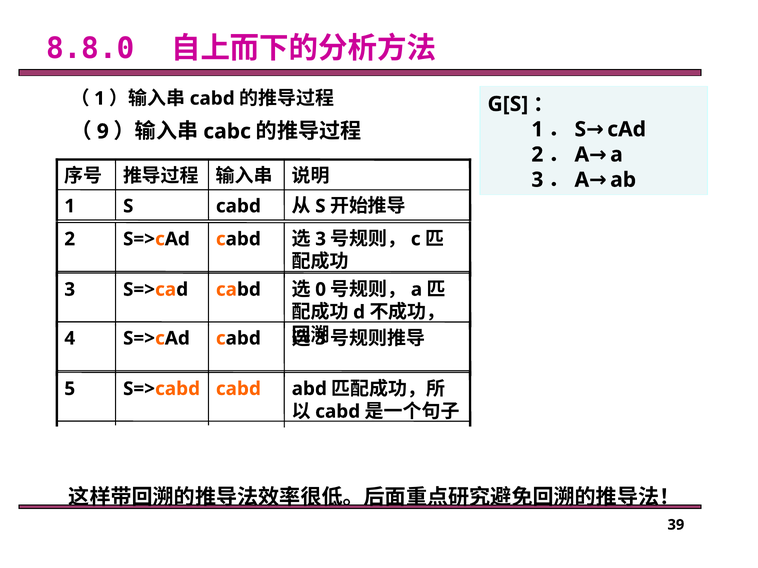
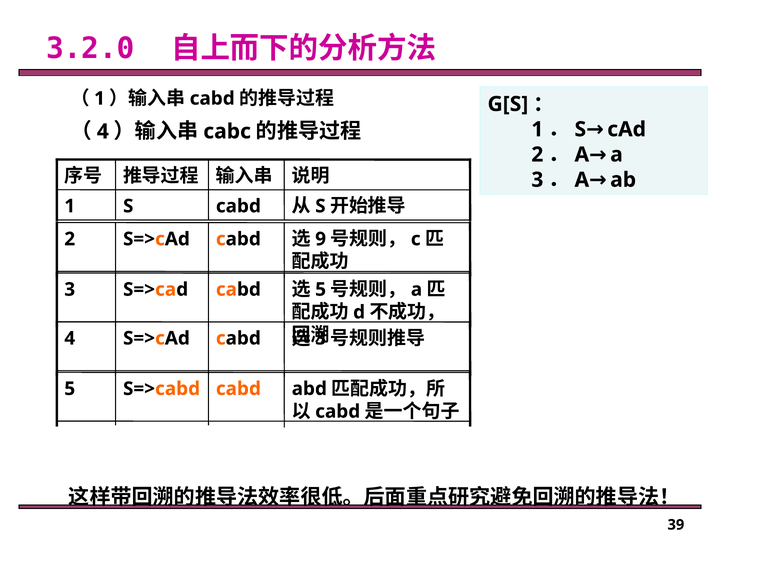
8.8.0: 8.8.0 -> 3.2.0
9 at (103, 132): 9 -> 4
3 at (321, 239): 3 -> 9
0 at (321, 290): 0 -> 5
